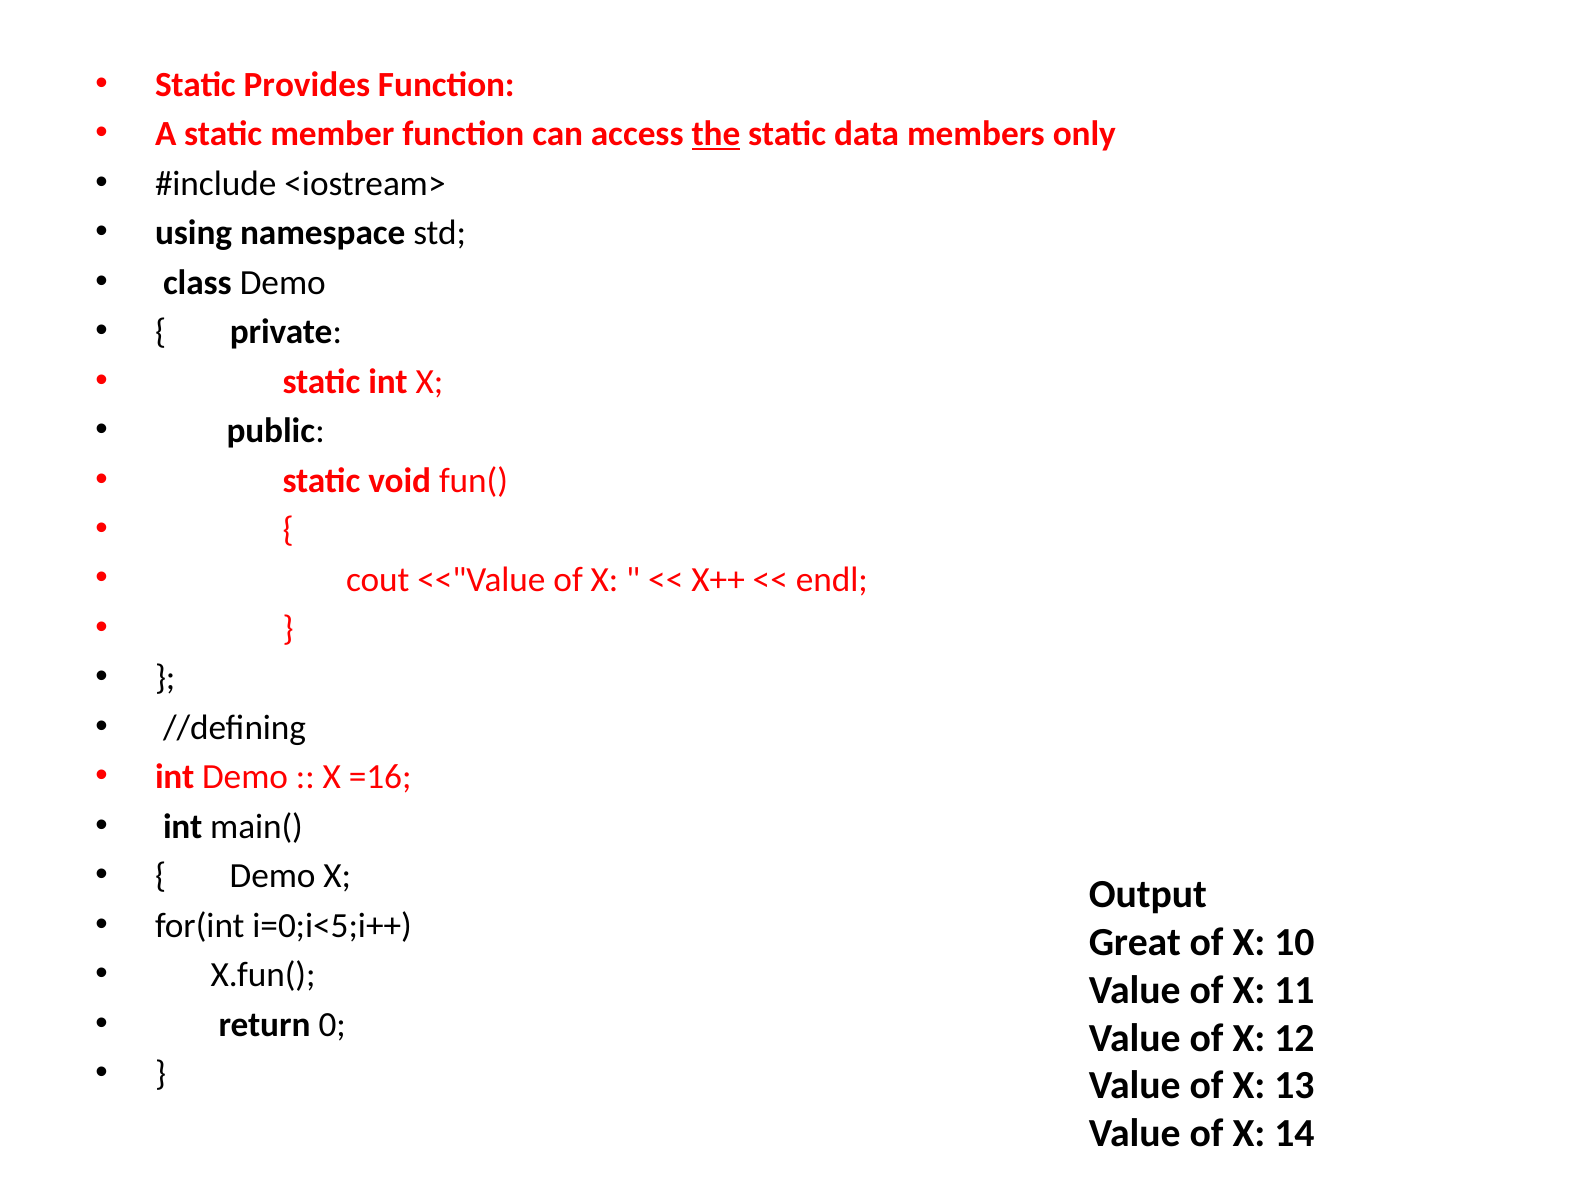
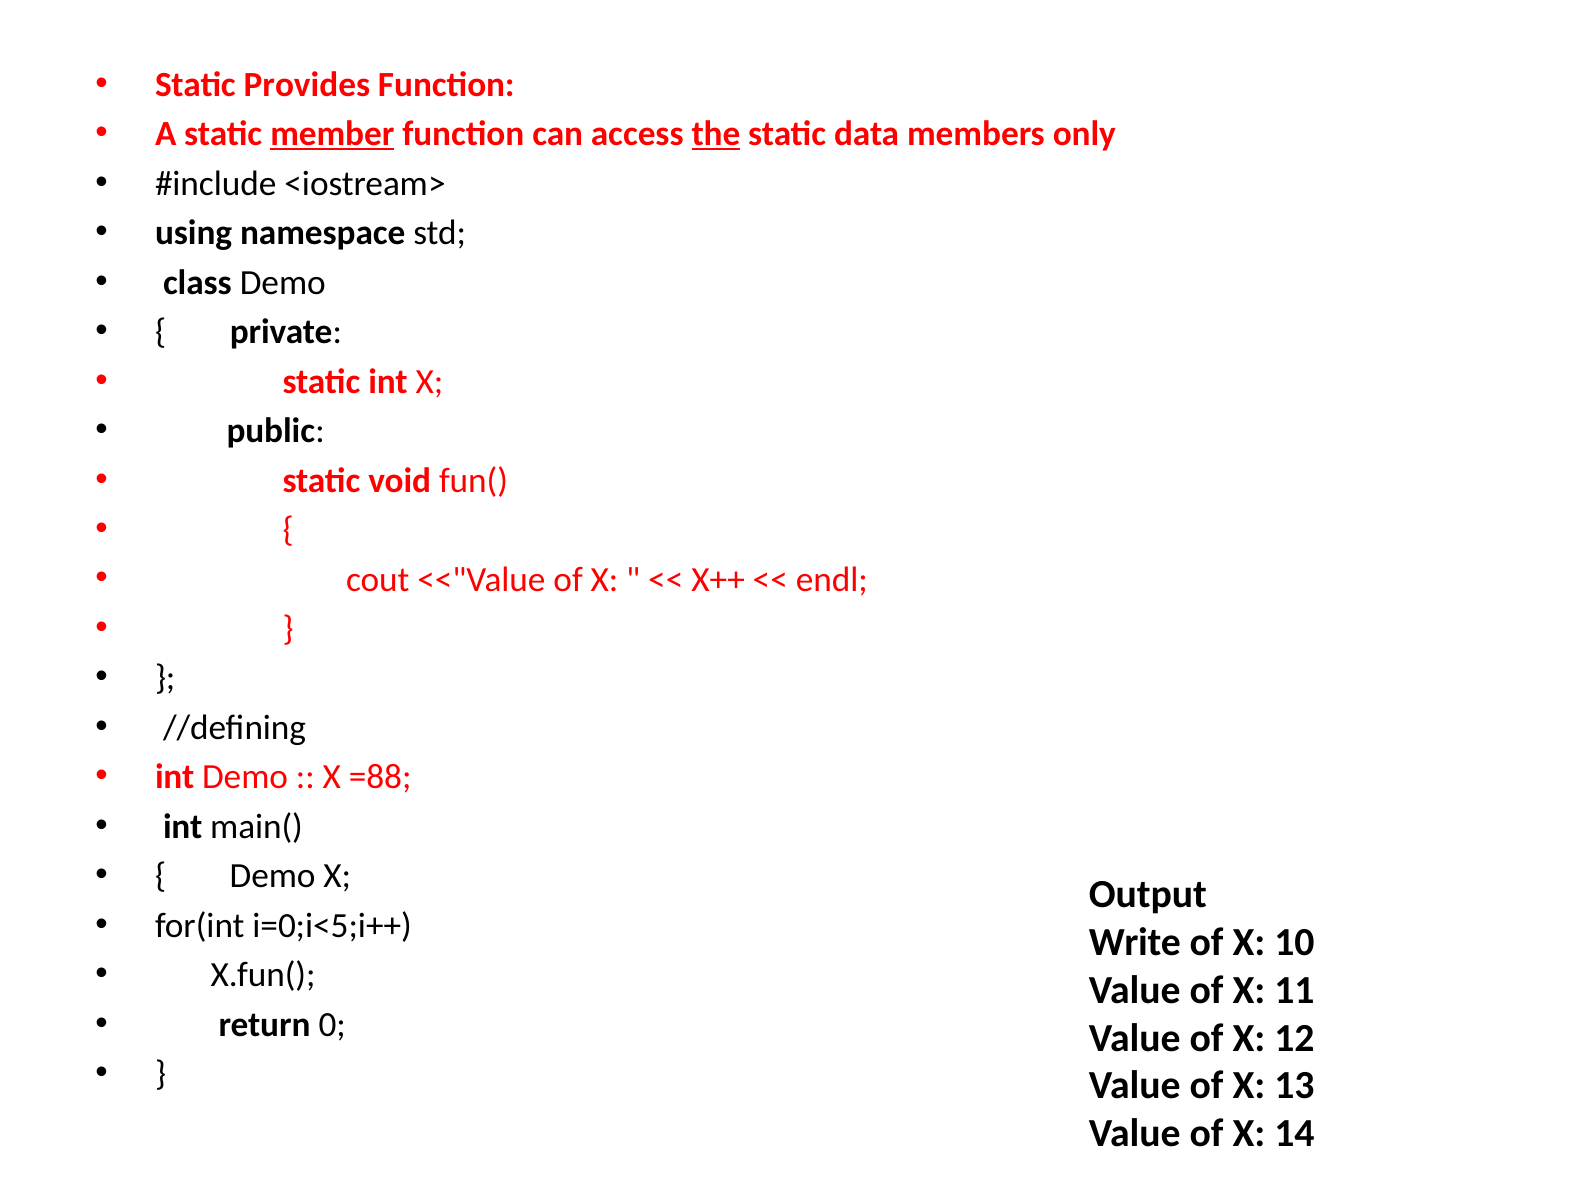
member underline: none -> present
=16: =16 -> =88
Great: Great -> Write
